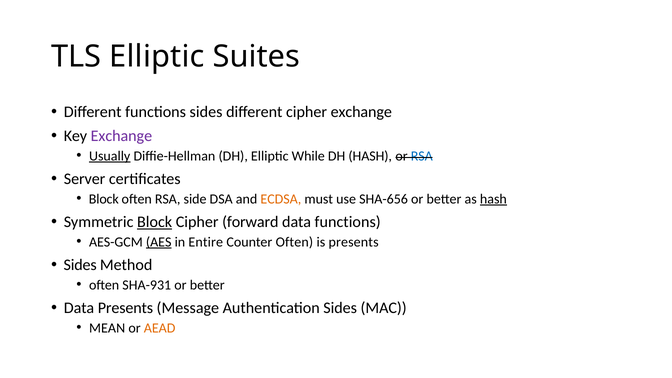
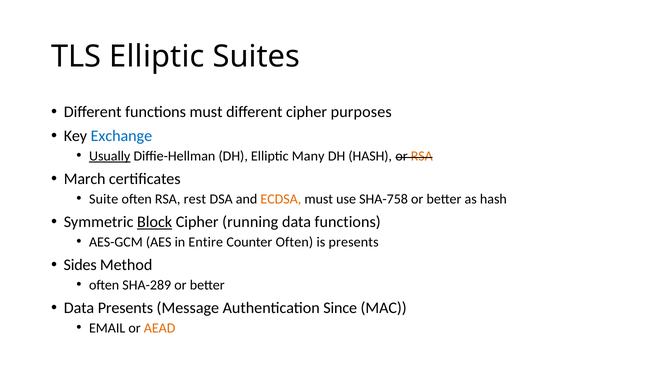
functions sides: sides -> must
cipher exchange: exchange -> purposes
Exchange at (121, 136) colour: purple -> blue
While: While -> Many
RSA at (422, 156) colour: blue -> orange
Server: Server -> March
Block at (104, 199): Block -> Suite
side: side -> rest
SHA-656: SHA-656 -> SHA-758
hash at (493, 199) underline: present -> none
forward: forward -> running
AES underline: present -> none
SHA-931: SHA-931 -> SHA-289
Authentication Sides: Sides -> Since
MEAN: MEAN -> EMAIL
